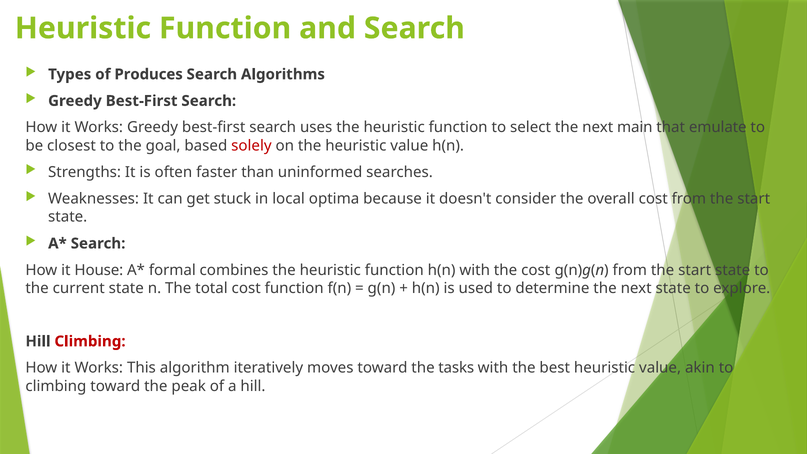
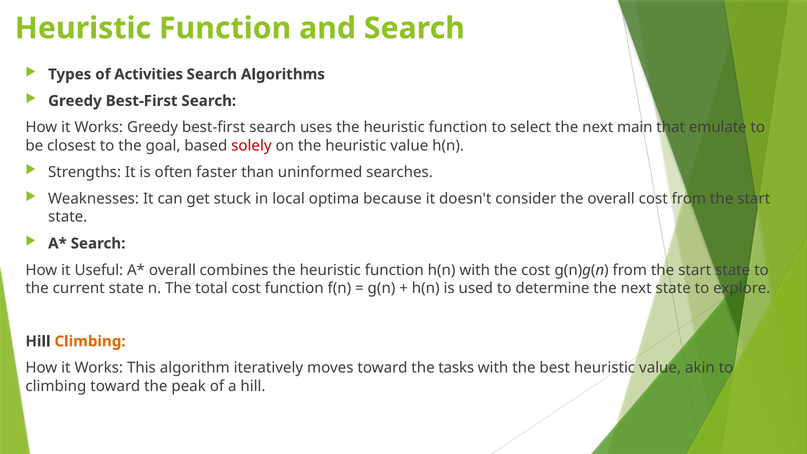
Produces: Produces -> Activities
House: House -> Useful
formal at (172, 270): formal -> overall
Climbing at (90, 341) colour: red -> orange
